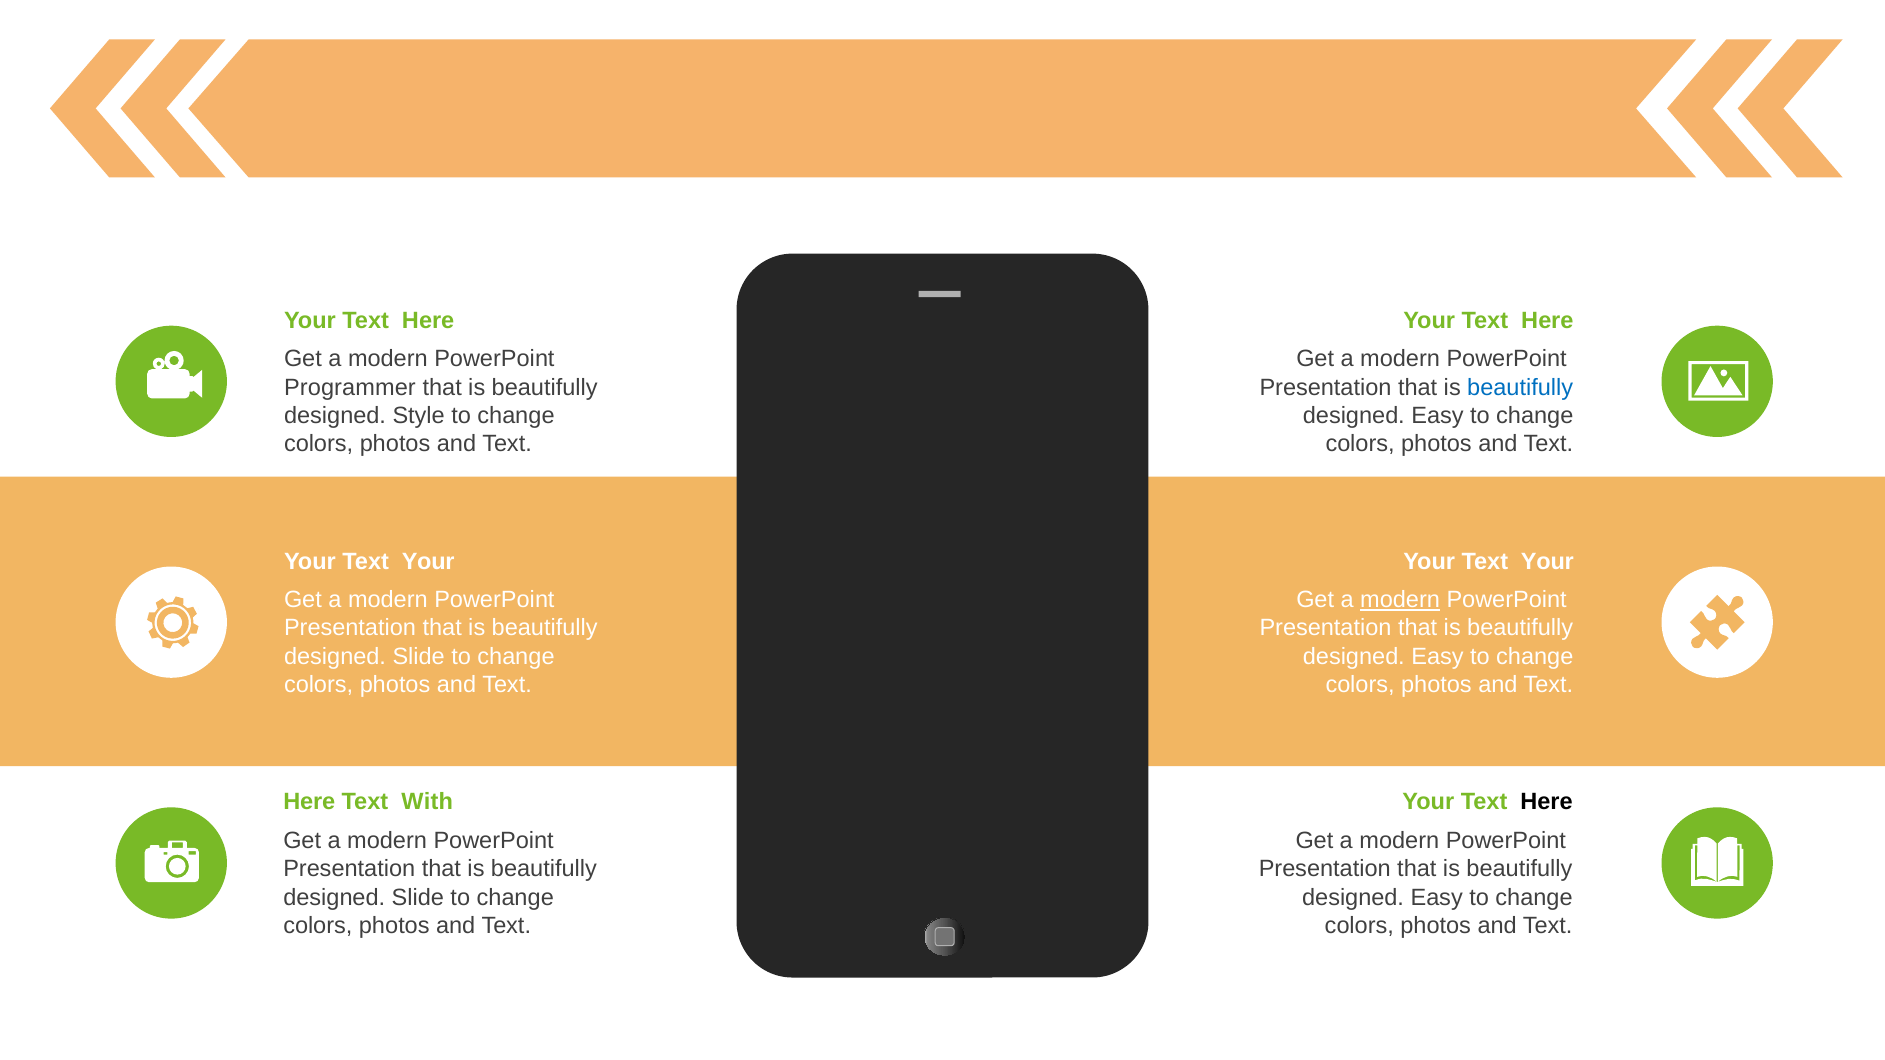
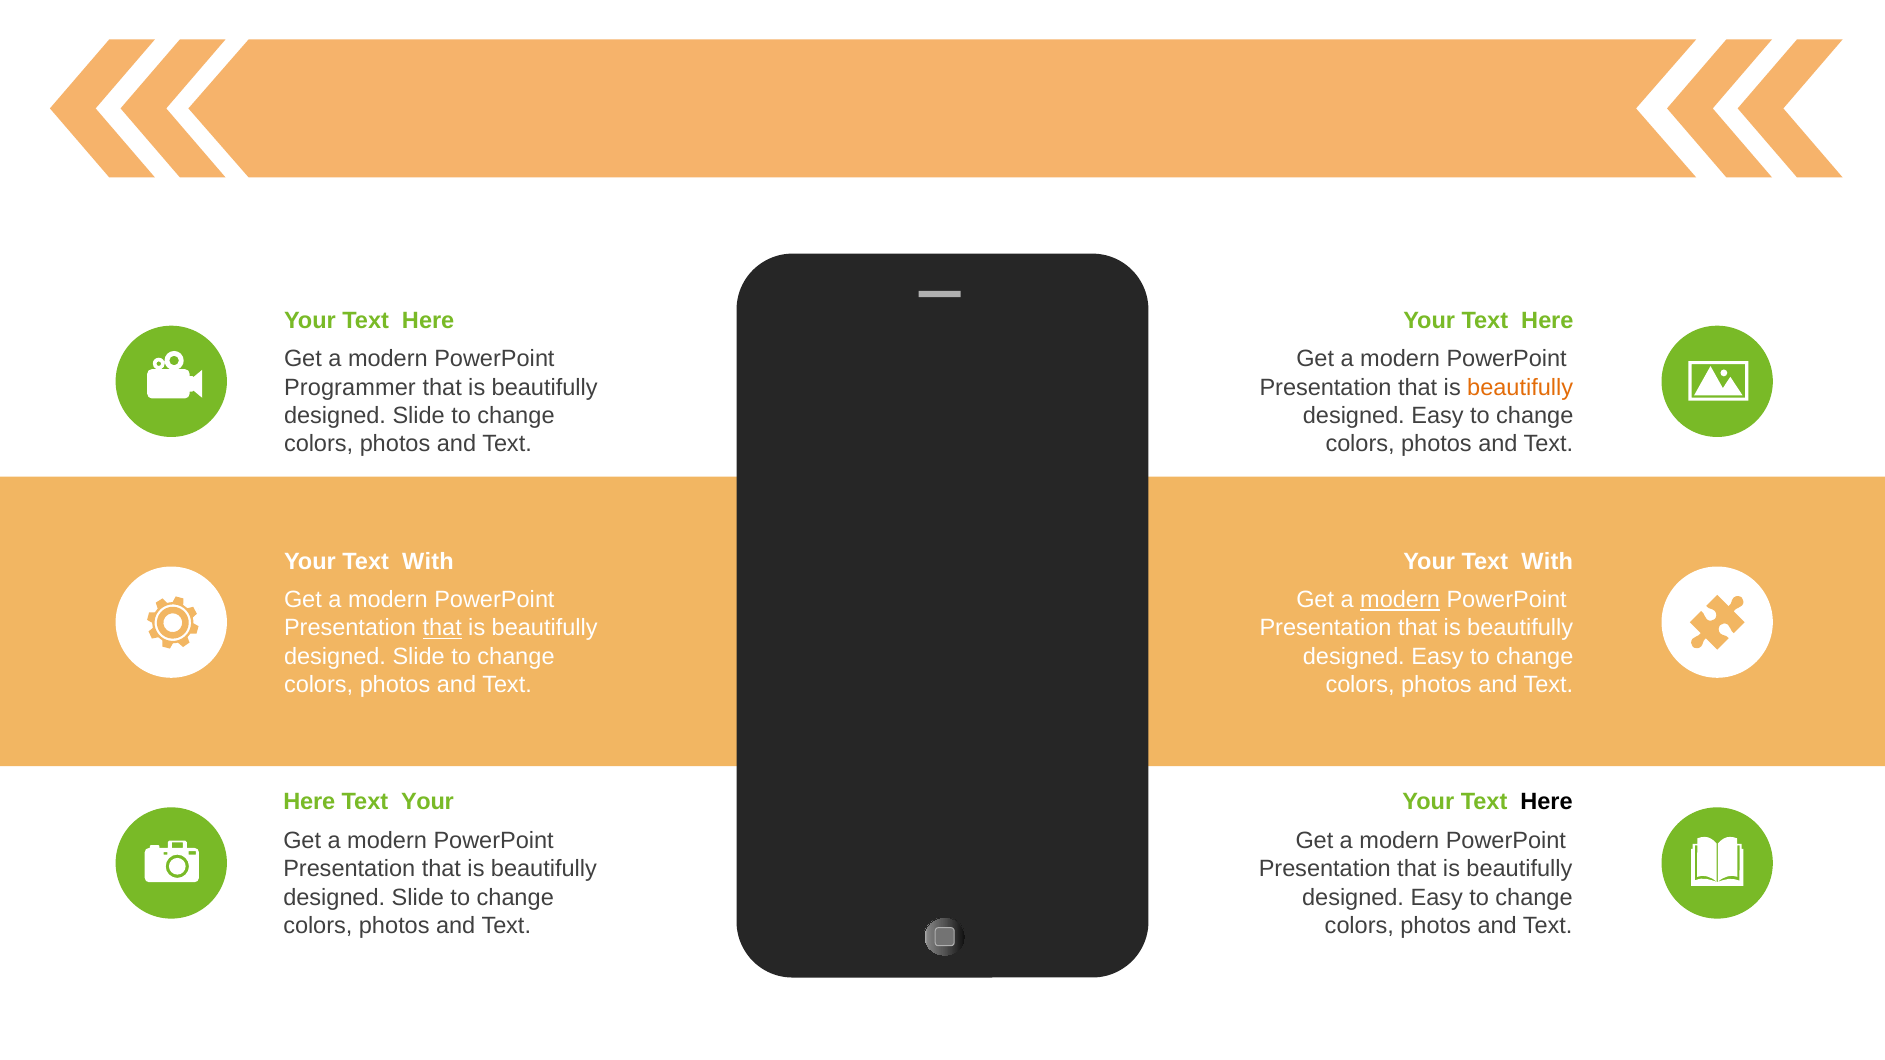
beautifully at (1520, 387) colour: blue -> orange
Style at (419, 416): Style -> Slide
Your at (428, 562): Your -> With
Your at (1547, 562): Your -> With
that at (442, 628) underline: none -> present
With at (427, 802): With -> Your
